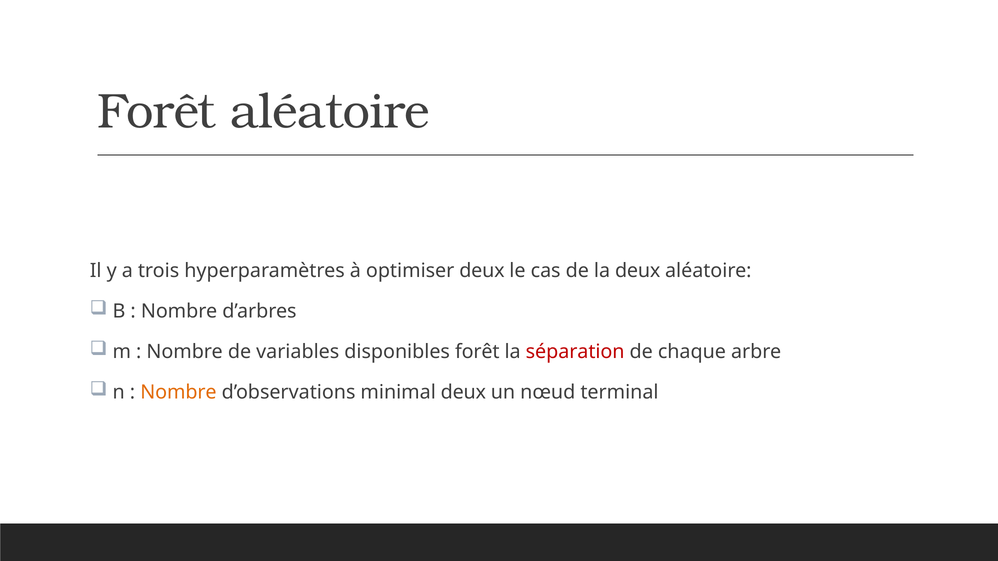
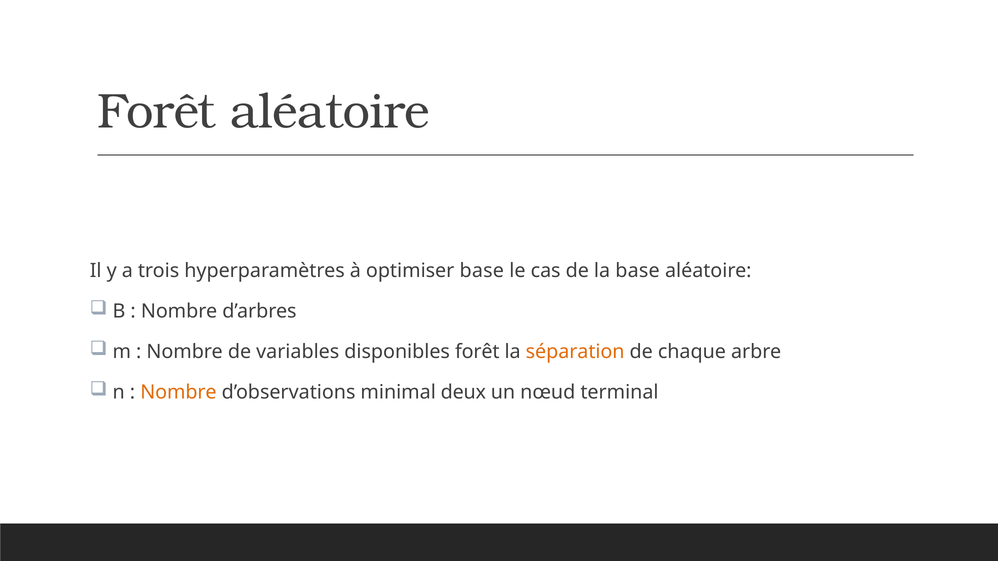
optimiser deux: deux -> base
la deux: deux -> base
séparation colour: red -> orange
